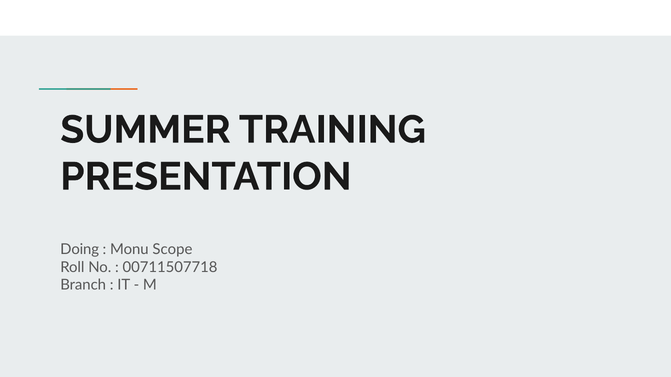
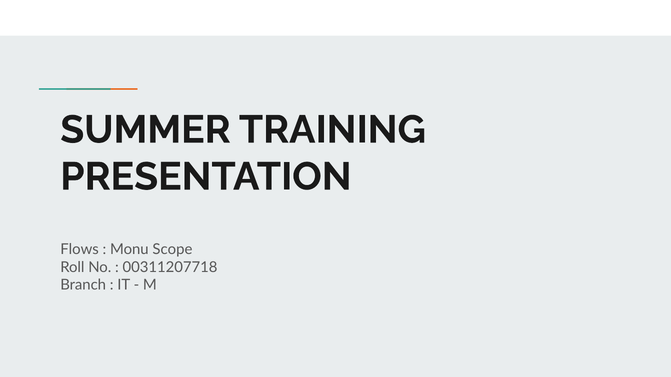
Doing: Doing -> Flows
00711507718: 00711507718 -> 00311207718
